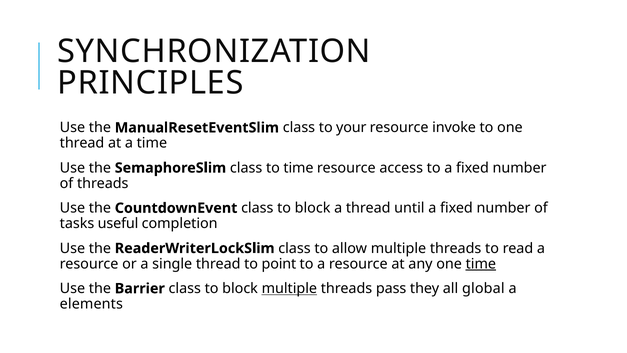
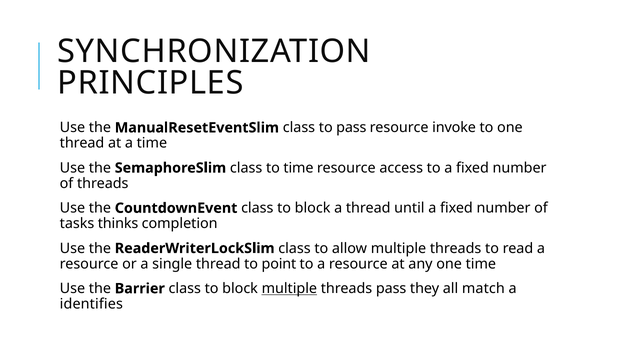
to your: your -> pass
useful: useful -> thinks
time at (481, 264) underline: present -> none
global: global -> match
elements: elements -> identifies
